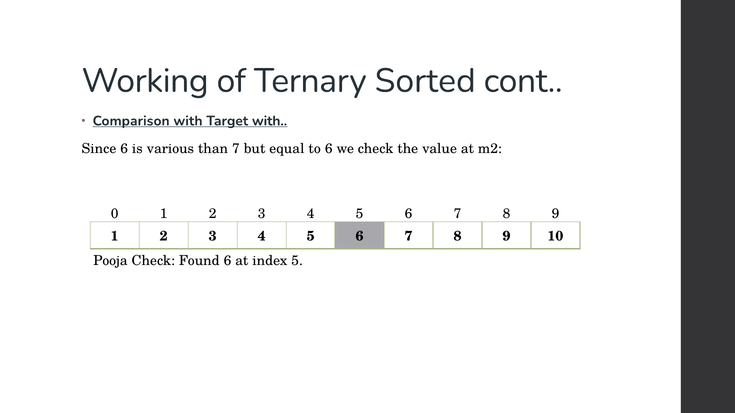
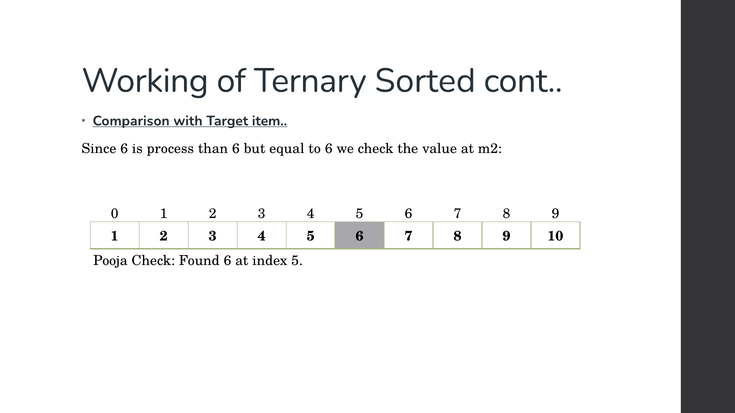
Target with: with -> item
various: various -> process
than 7: 7 -> 6
